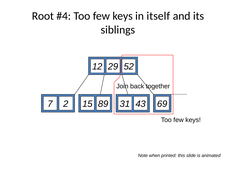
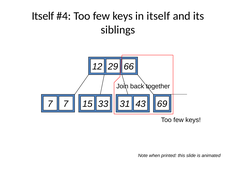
Root at (43, 16): Root -> Itself
52: 52 -> 66
7 2: 2 -> 7
89: 89 -> 33
